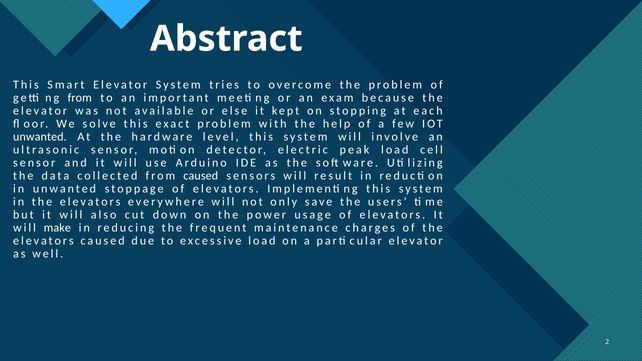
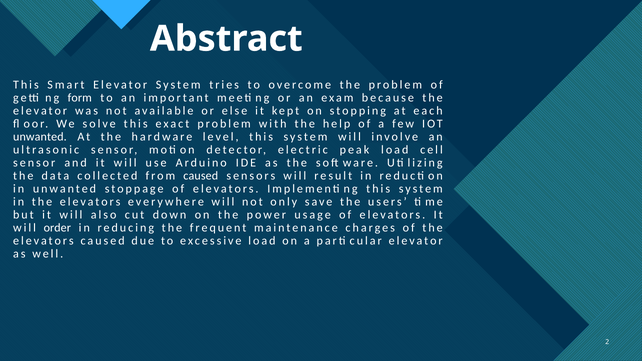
from at (80, 98): from -> form
make: make -> order
